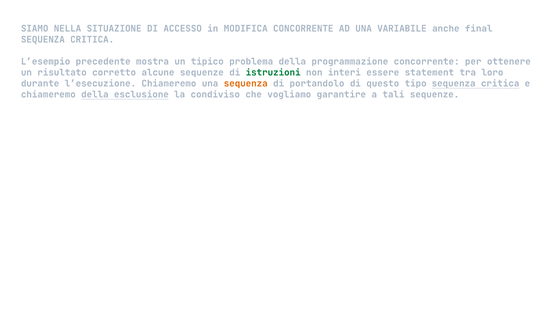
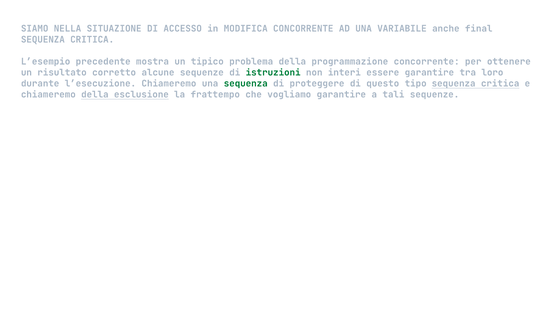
essere statement: statement -> garantire
sequenza at (246, 84) colour: orange -> green
portandolo: portandolo -> proteggere
condiviso: condiviso -> frattempo
